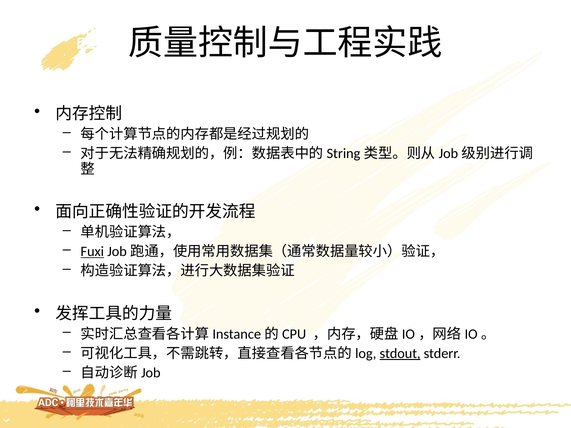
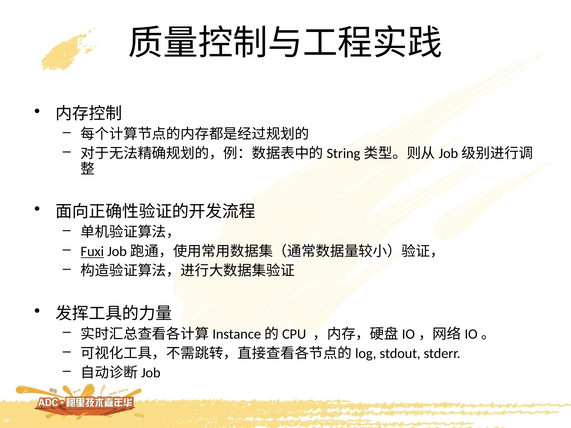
stdout underline: present -> none
